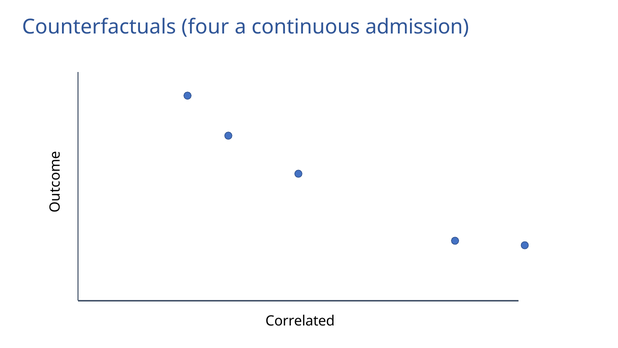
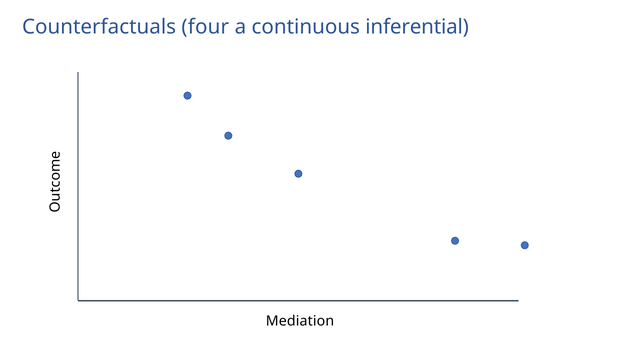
admission: admission -> inferential
Correlated: Correlated -> Mediation
